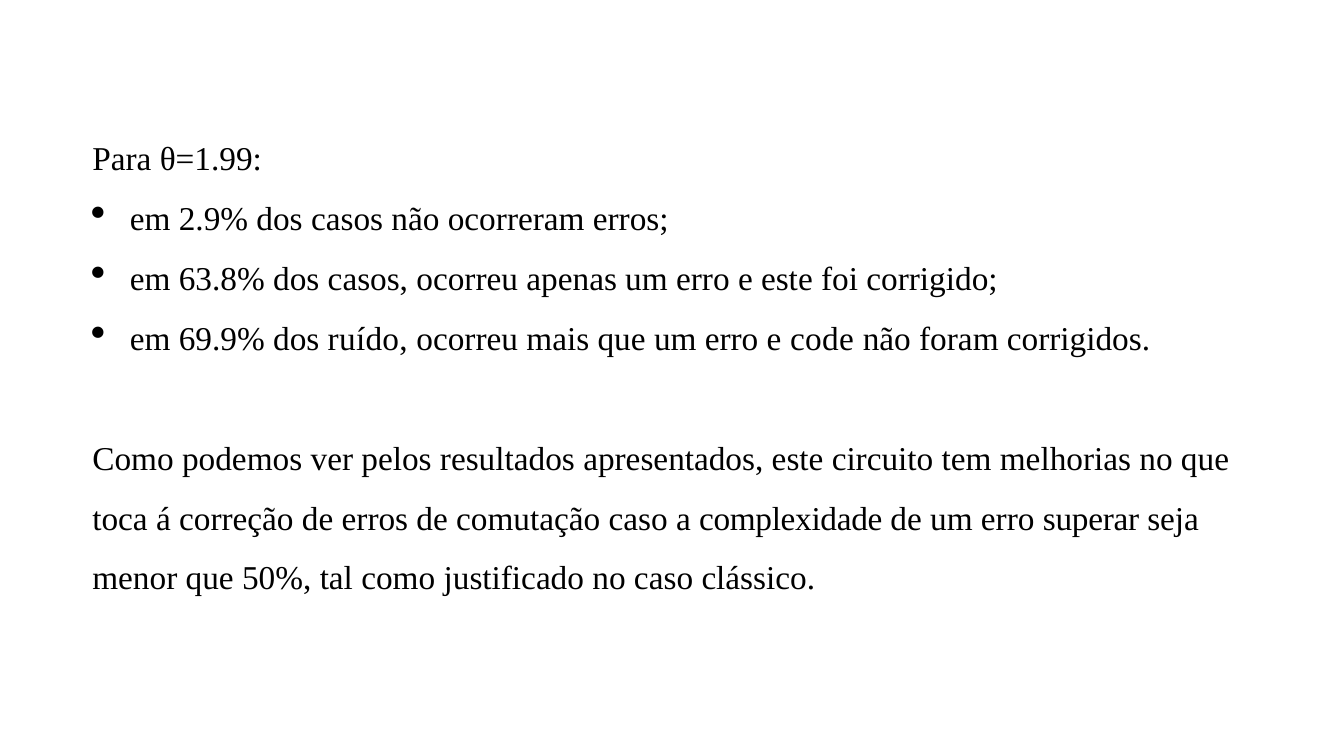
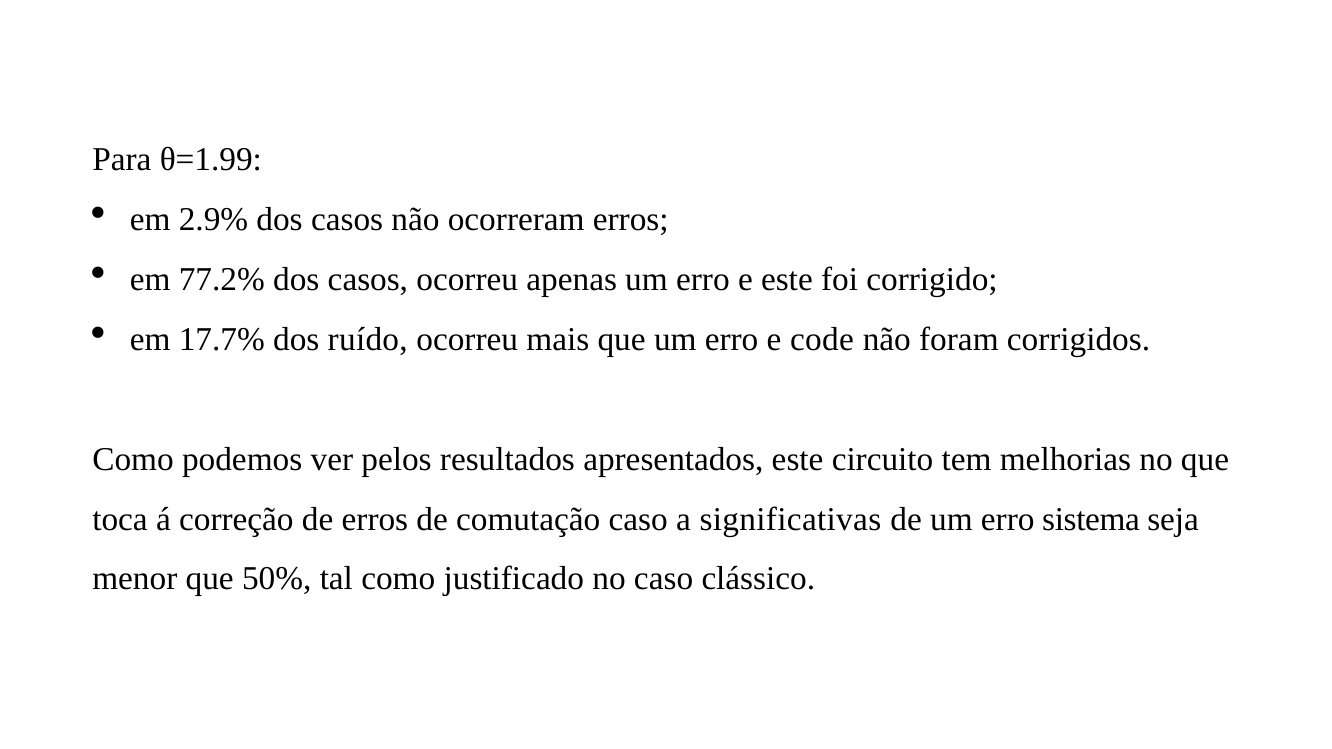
63.8%: 63.8% -> 77.2%
69.9%: 69.9% -> 17.7%
complexidade: complexidade -> significativas
superar: superar -> sistema
